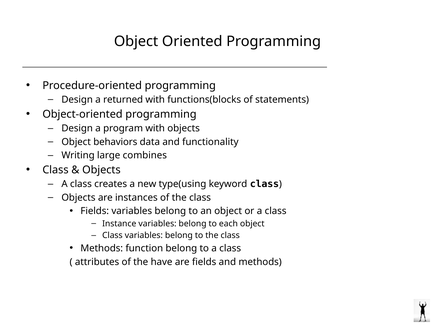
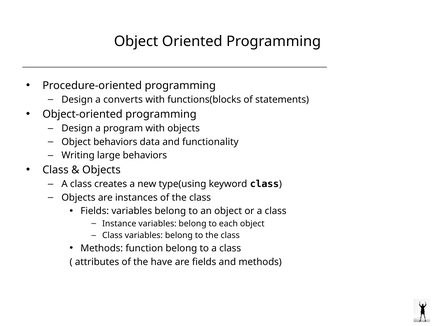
returned: returned -> converts
large combines: combines -> behaviors
